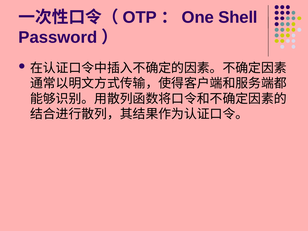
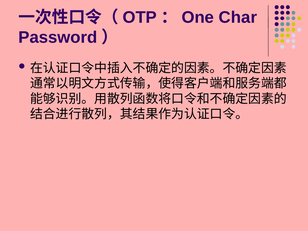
Shell: Shell -> Char
